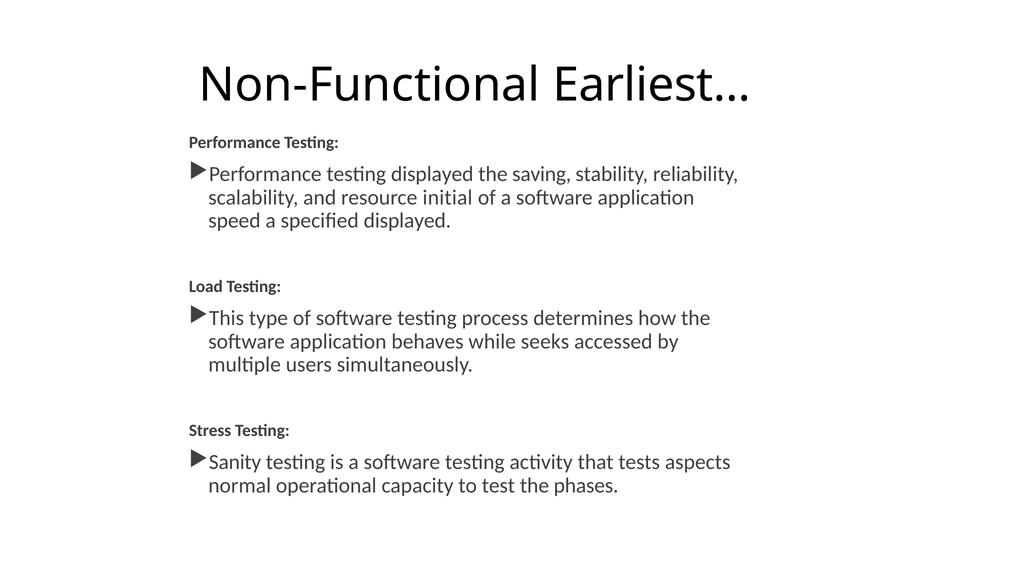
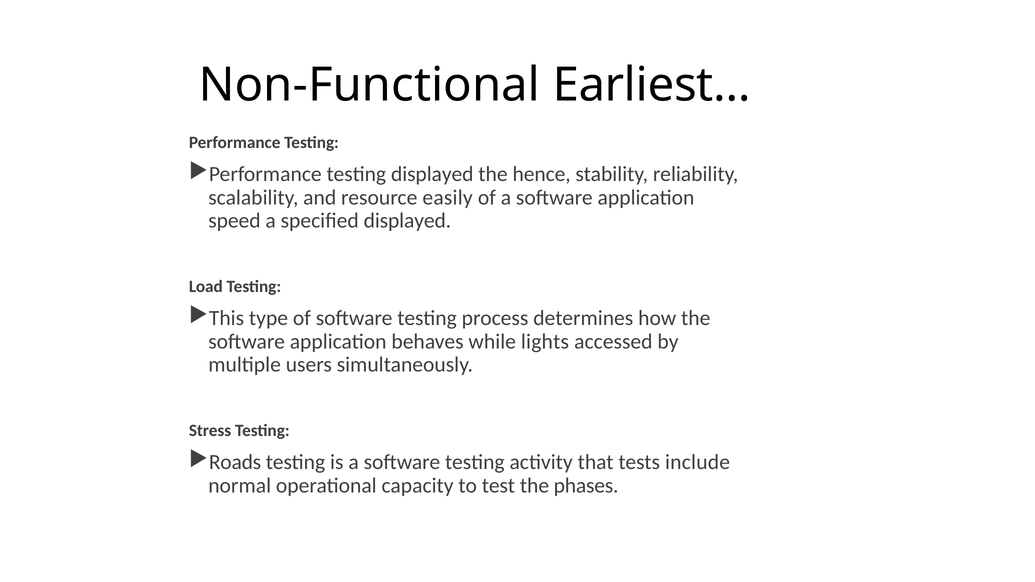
saving: saving -> hence
initial: initial -> easily
seeks: seeks -> lights
Sanity: Sanity -> Roads
aspects: aspects -> include
